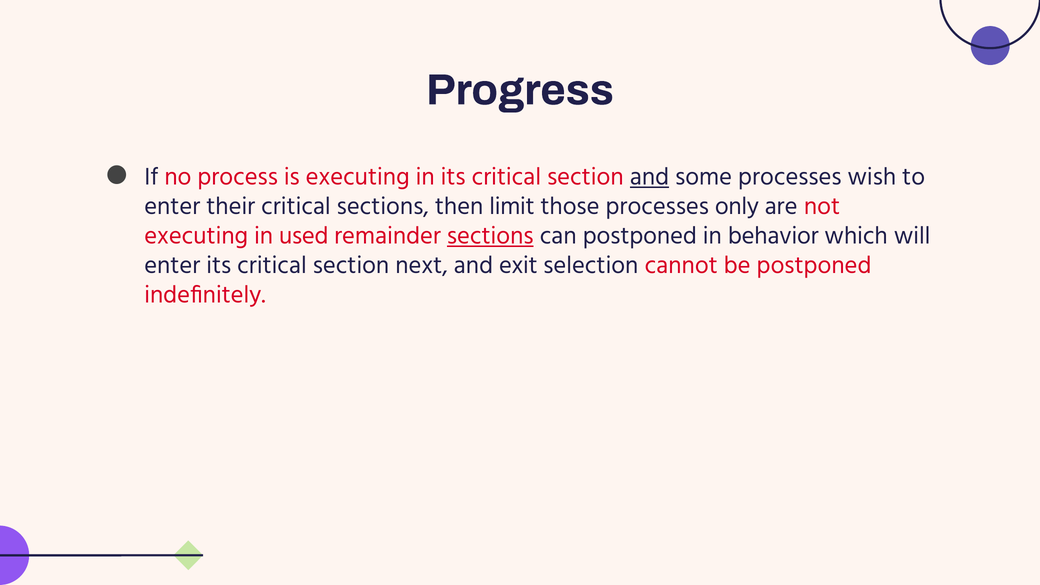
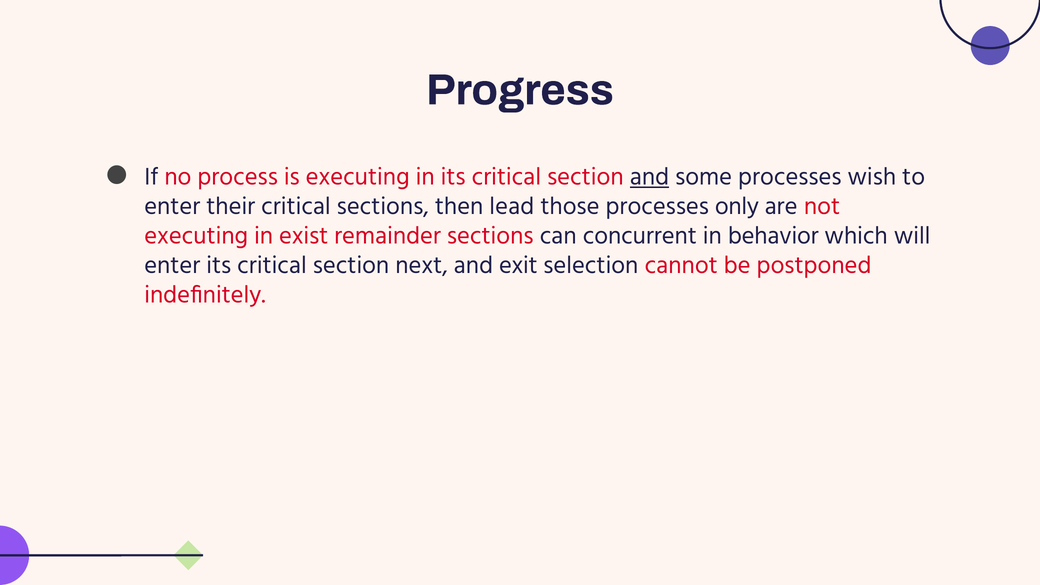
limit: limit -> lead
used: used -> exist
sections at (490, 236) underline: present -> none
can postponed: postponed -> concurrent
